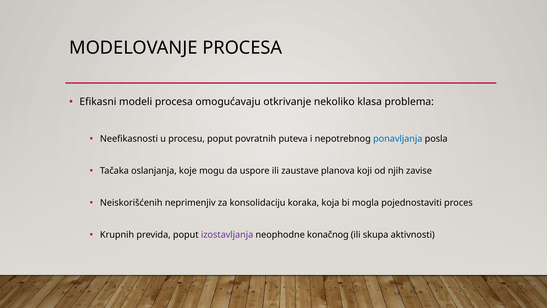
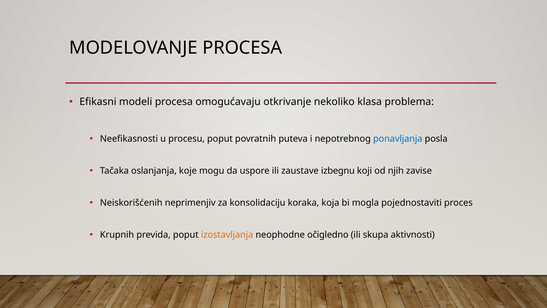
planova: planova -> izbegnu
izostavljanja colour: purple -> orange
konačnog: konačnog -> očigledno
